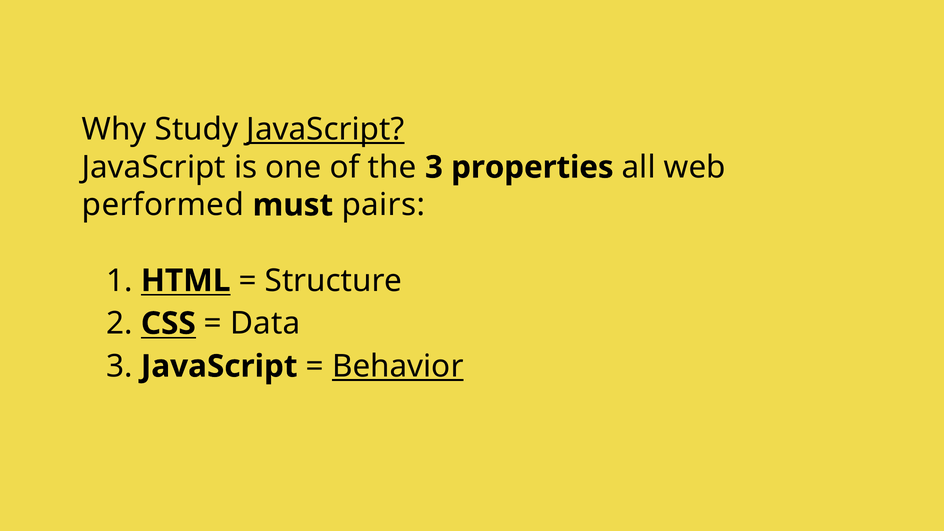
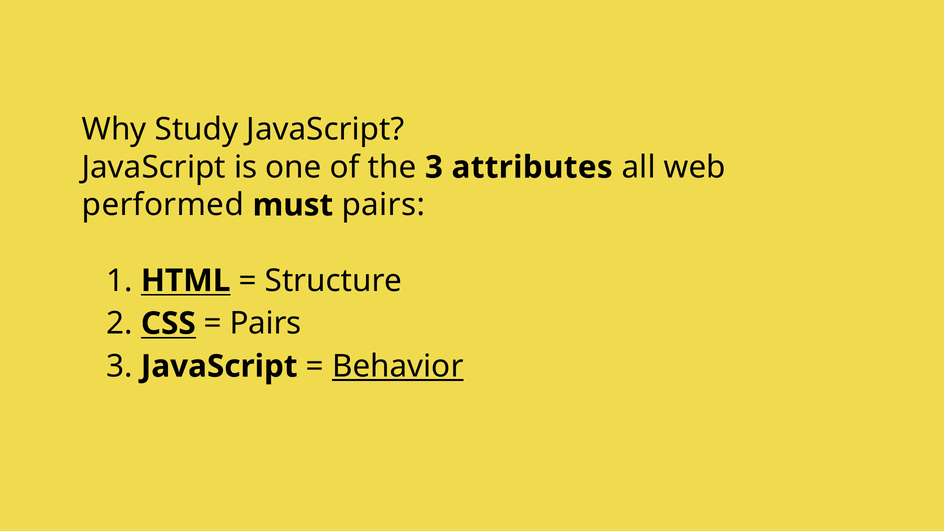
JavaScript at (325, 130) underline: present -> none
properties: properties -> attributes
Data at (265, 323): Data -> Pairs
